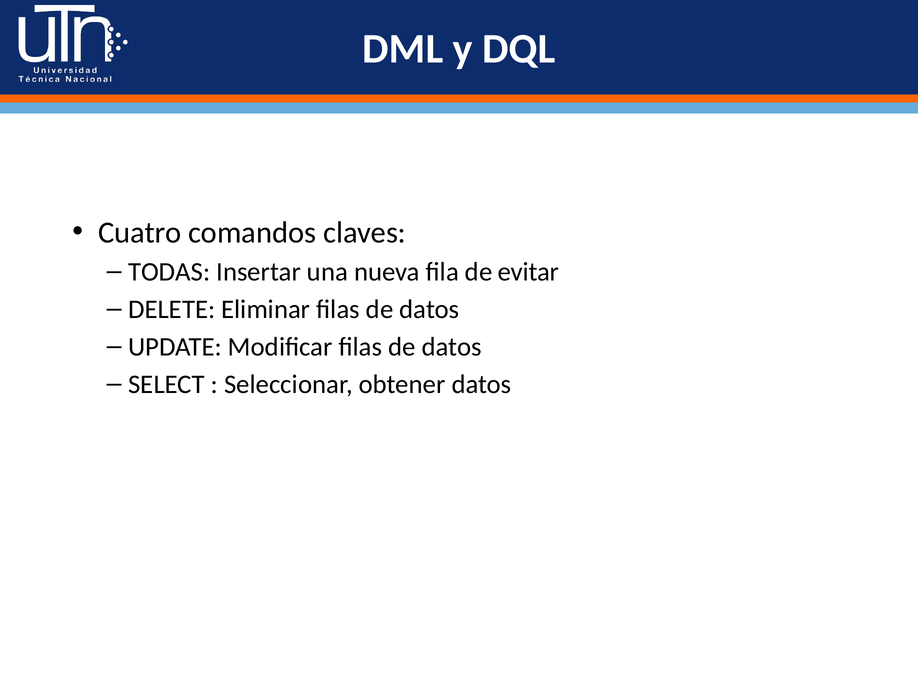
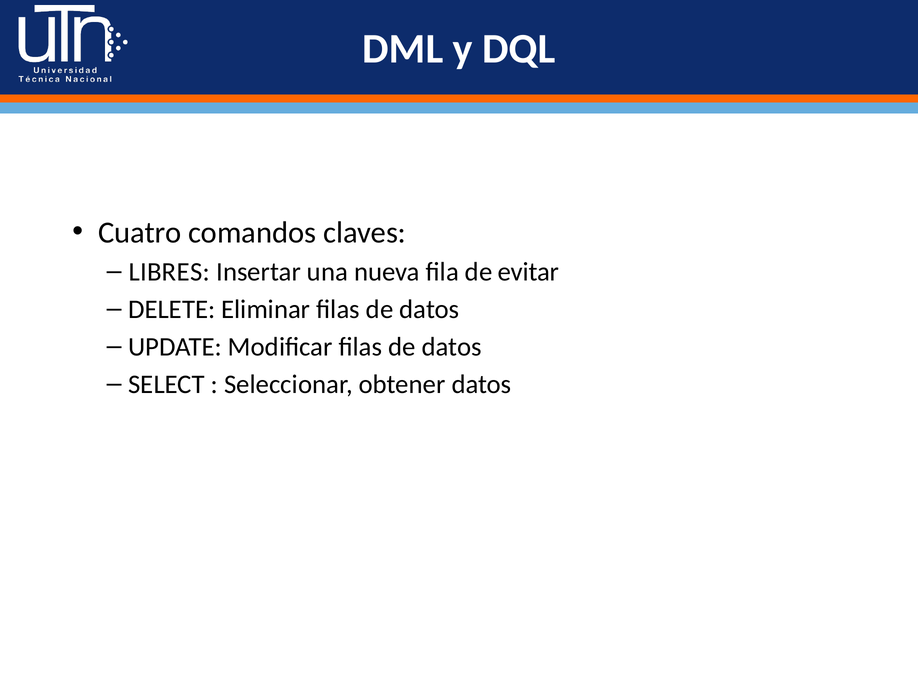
TODAS: TODAS -> LIBRES
